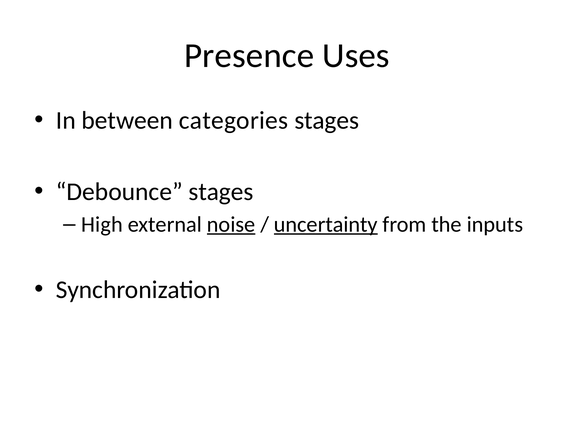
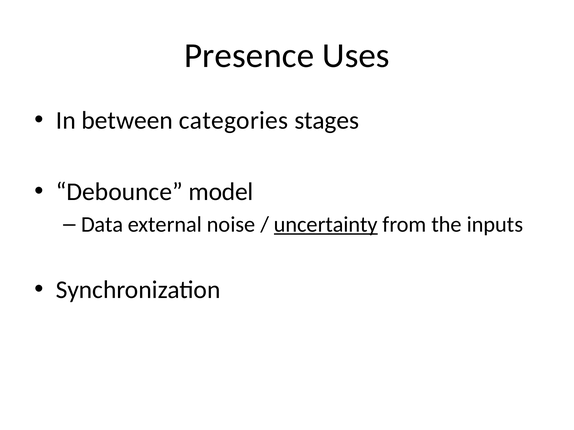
Debounce stages: stages -> model
High: High -> Data
noise underline: present -> none
